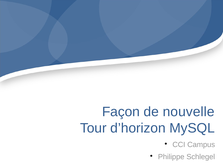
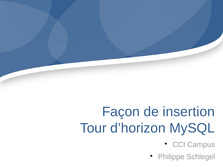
nouvelle: nouvelle -> insertion
